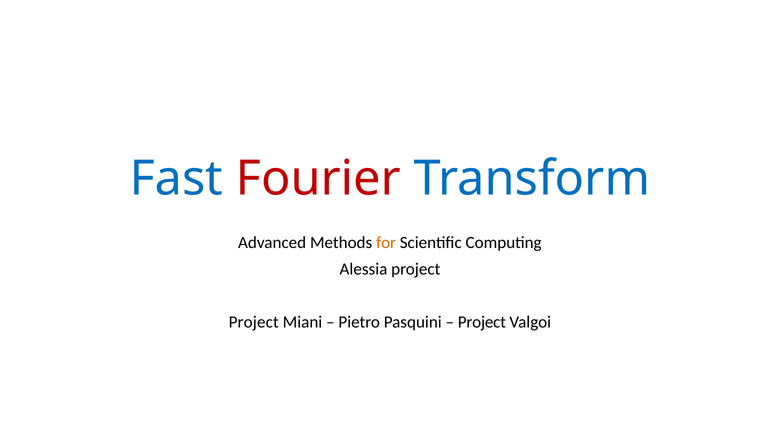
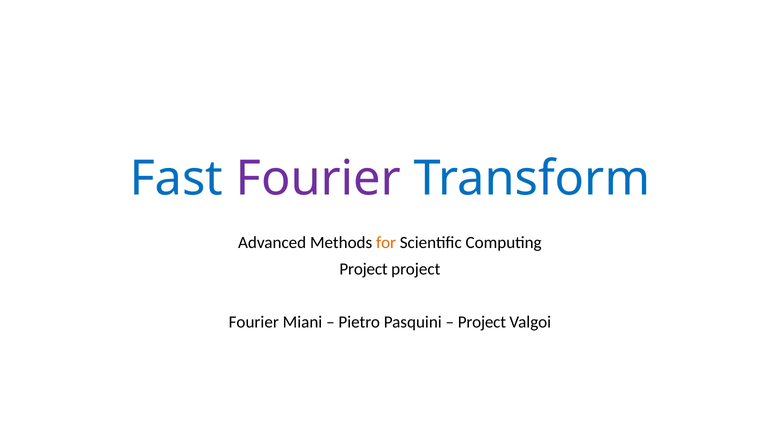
Fourier at (318, 179) colour: red -> purple
Alessia at (363, 269): Alessia -> Project
Project at (254, 322): Project -> Fourier
